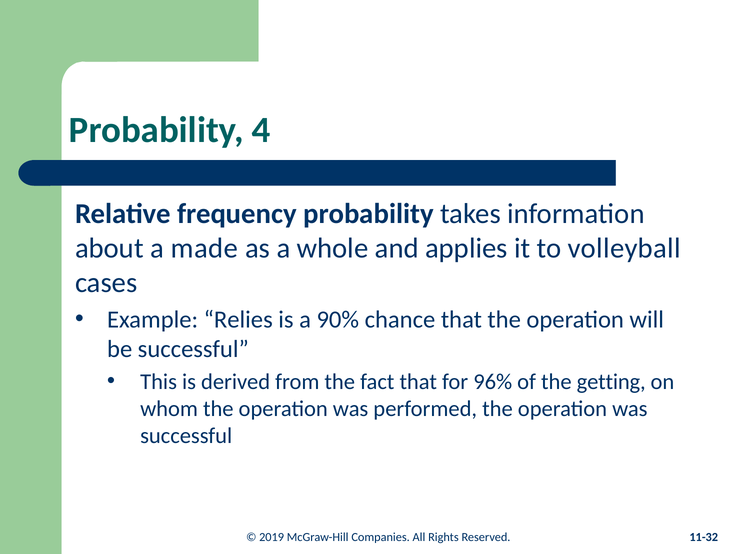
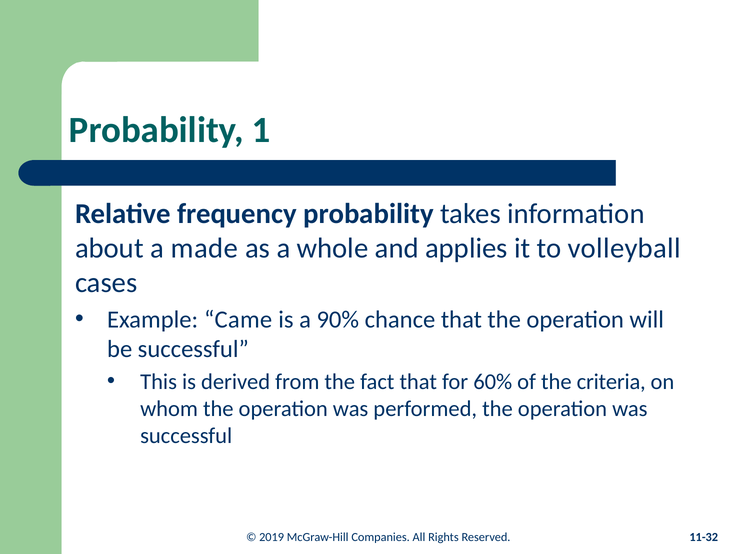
4: 4 -> 1
Relies: Relies -> Came
96%: 96% -> 60%
getting: getting -> criteria
